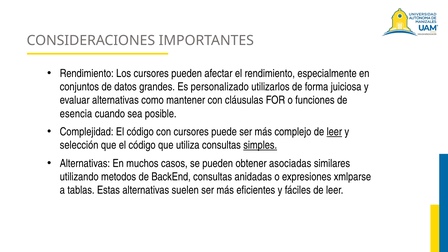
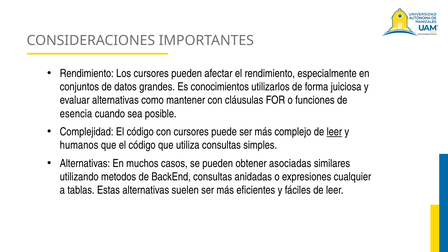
personalizado: personalizado -> conocimientos
selección: selección -> humanos
simples underline: present -> none
xmlparse: xmlparse -> cualquier
